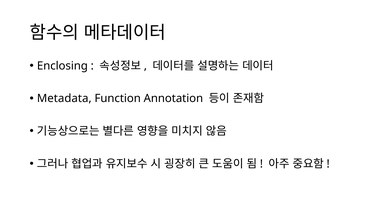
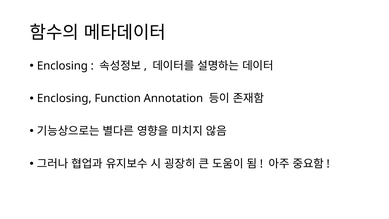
Metadata at (64, 98): Metadata -> Enclosing
